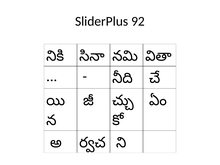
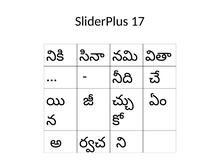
92: 92 -> 17
